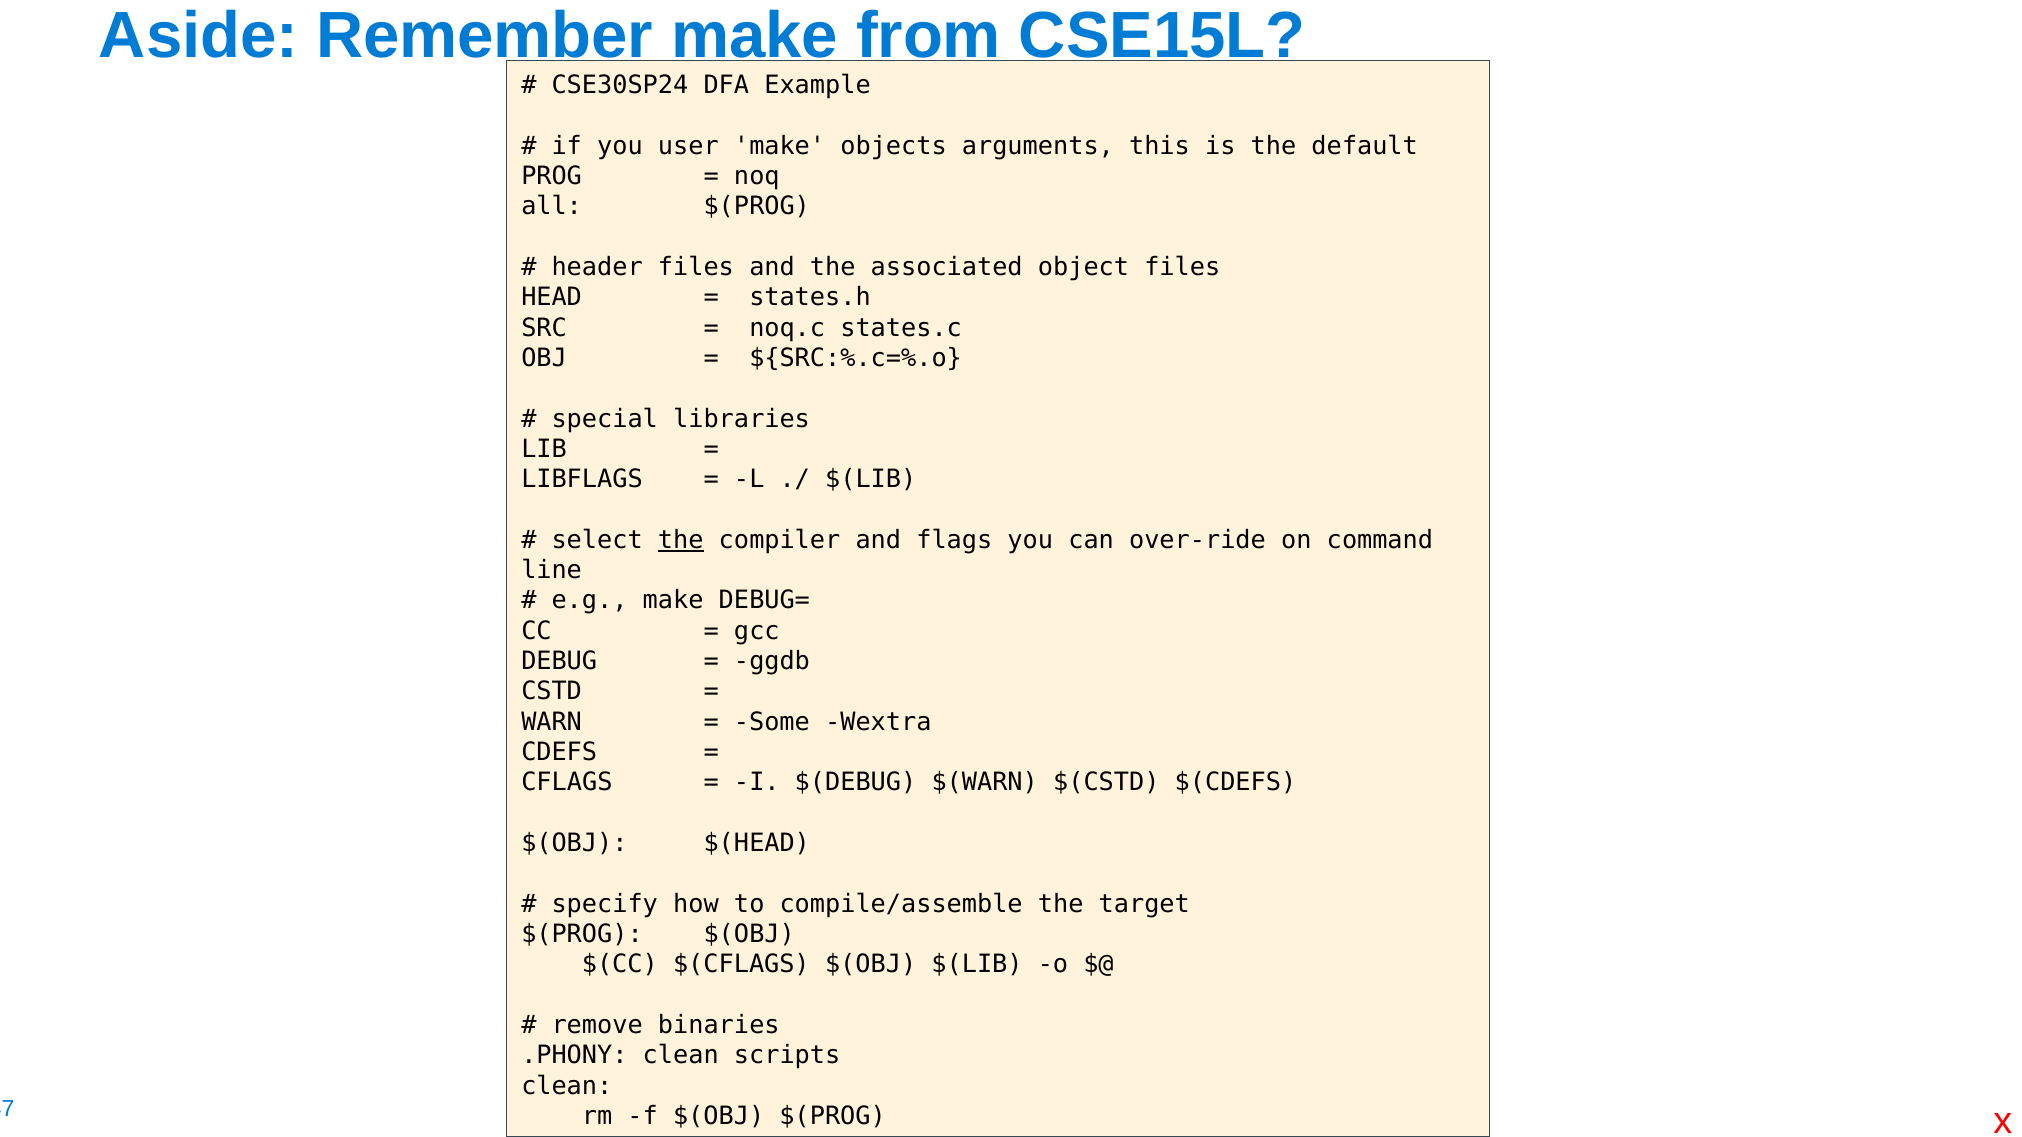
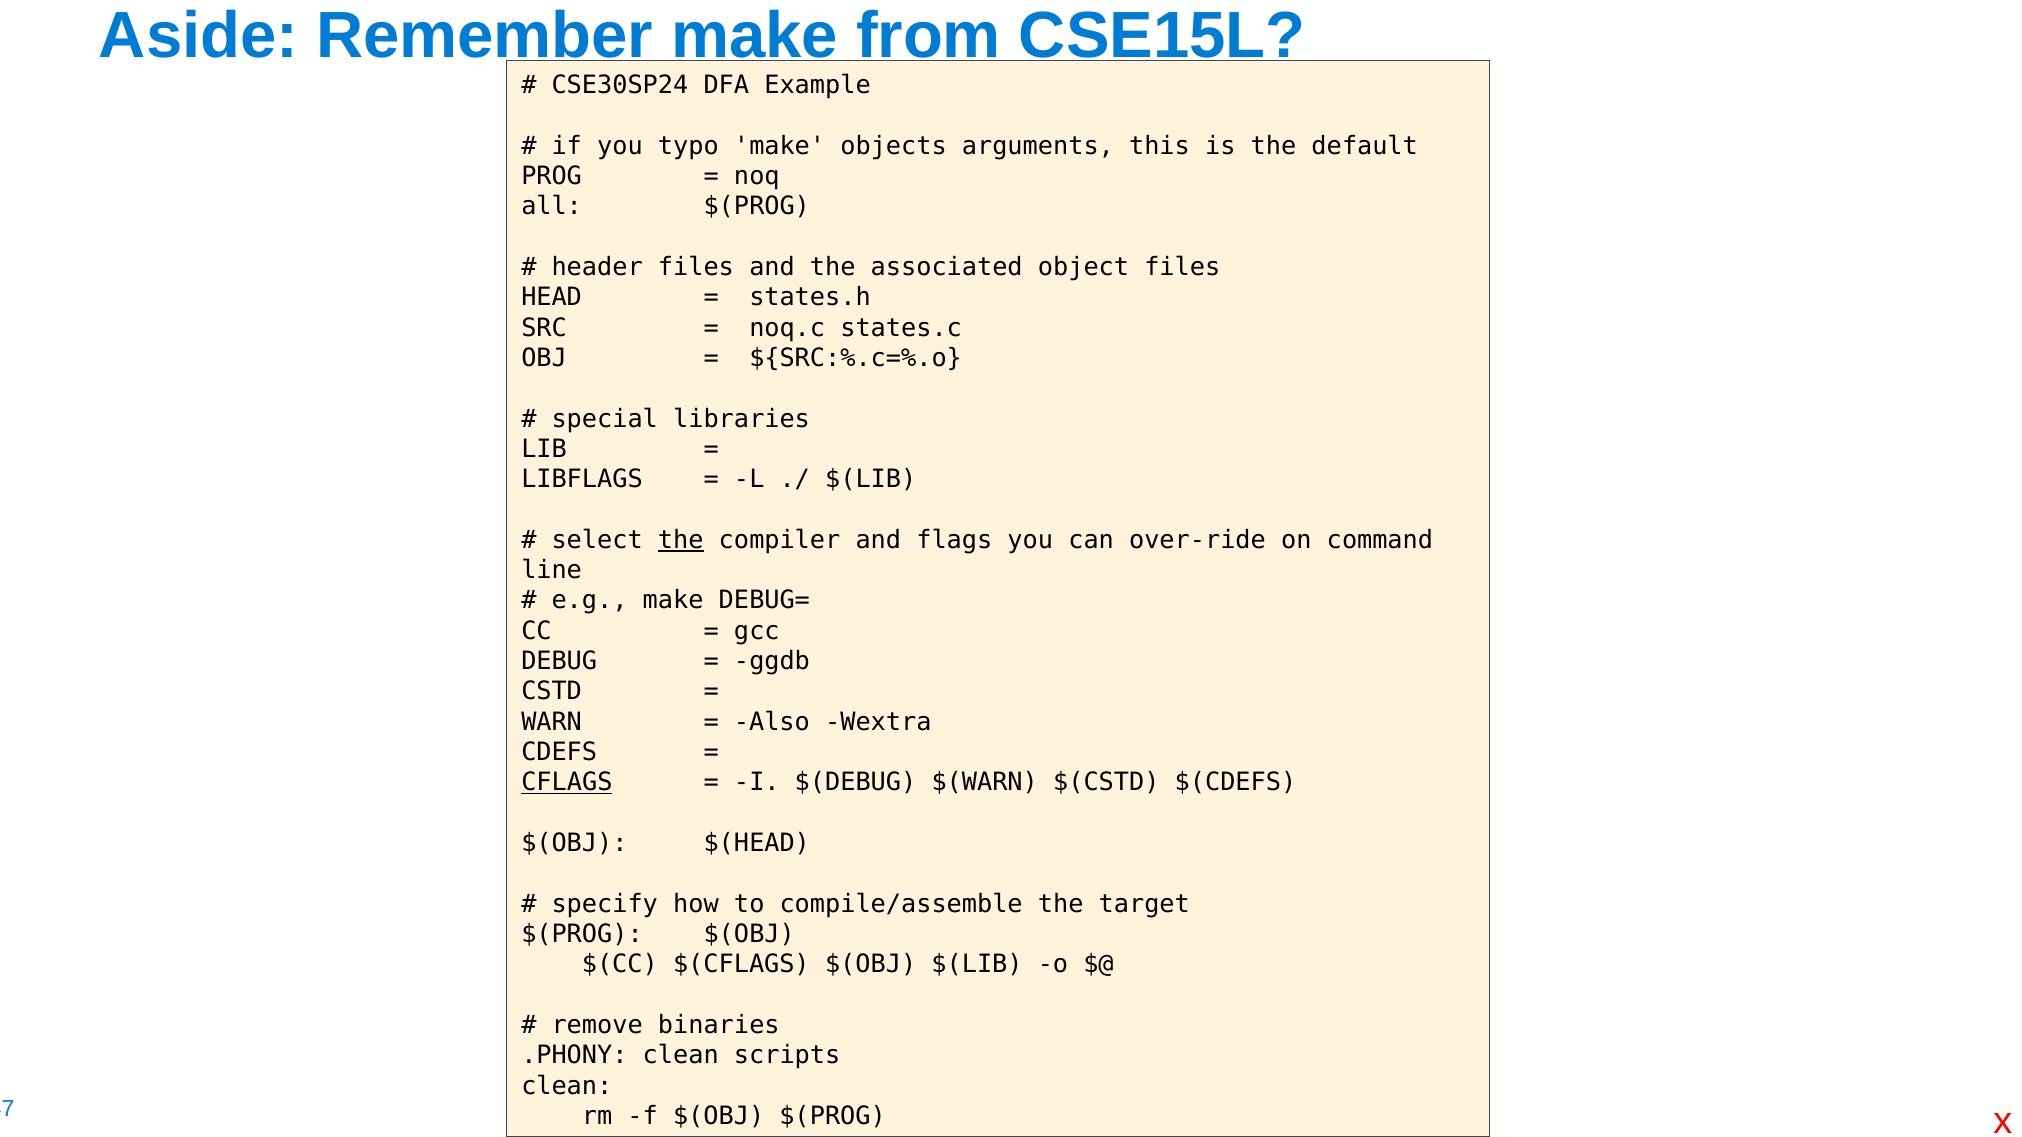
user: user -> typo
Some: Some -> Also
CFLAGS underline: none -> present
